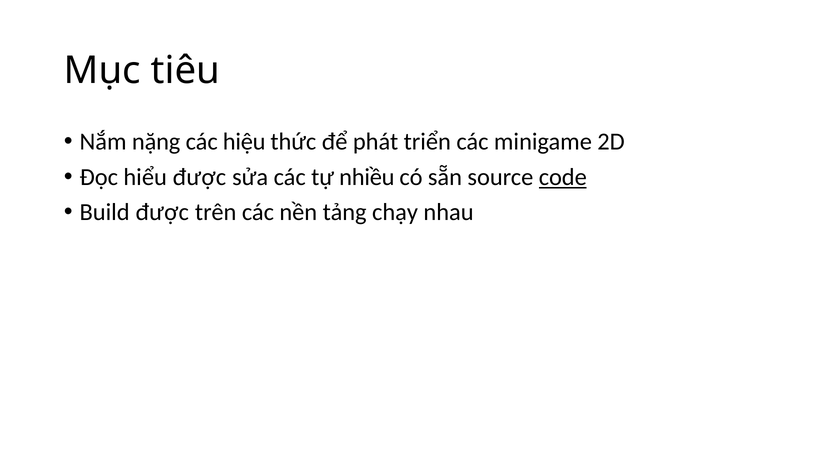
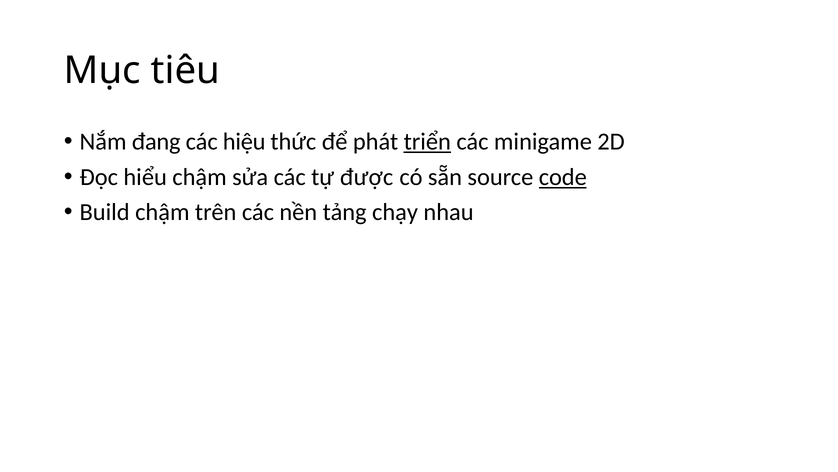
nặng: nặng -> đang
triển underline: none -> present
hiểu được: được -> chậm
nhiều: nhiều -> được
Build được: được -> chậm
